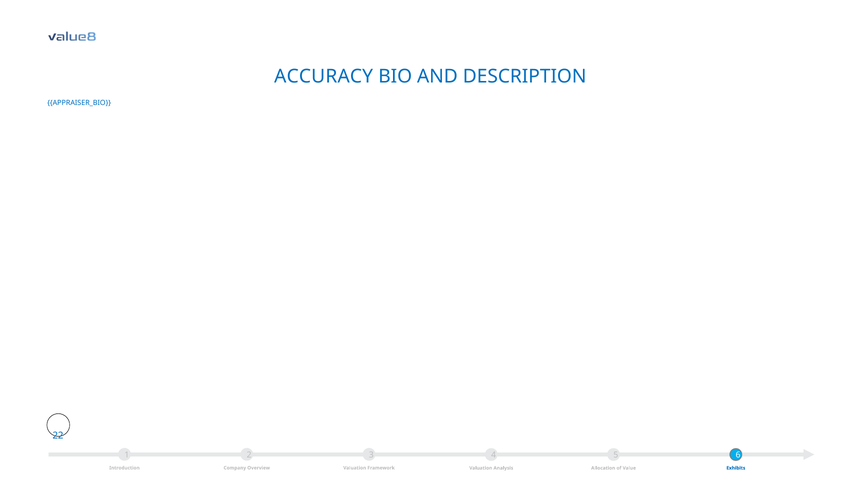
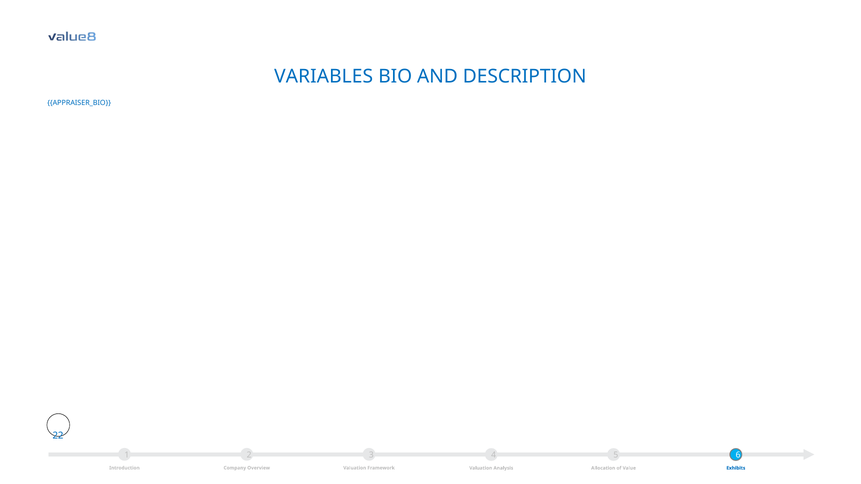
ACCURACY: ACCURACY -> VARIABLES
